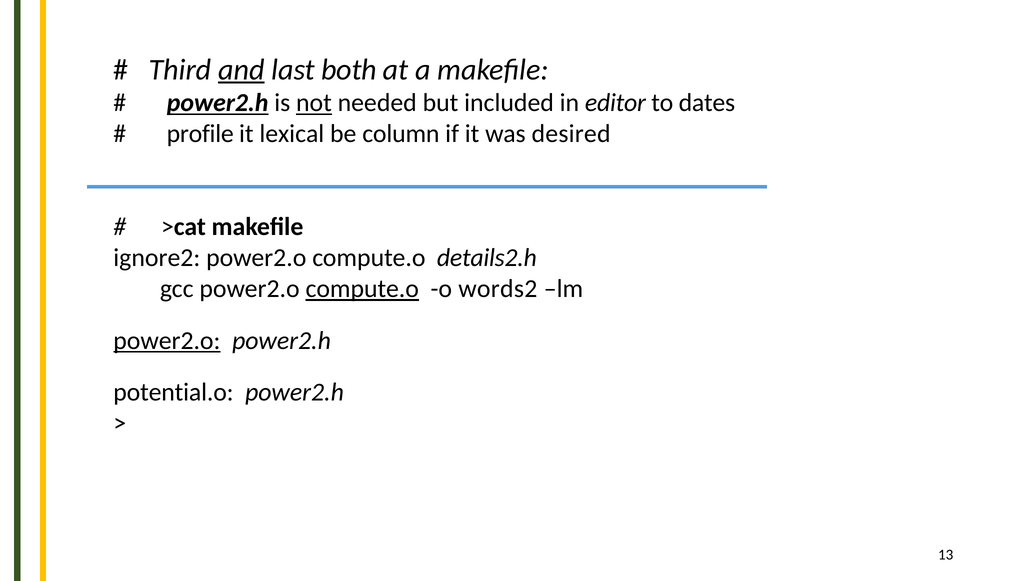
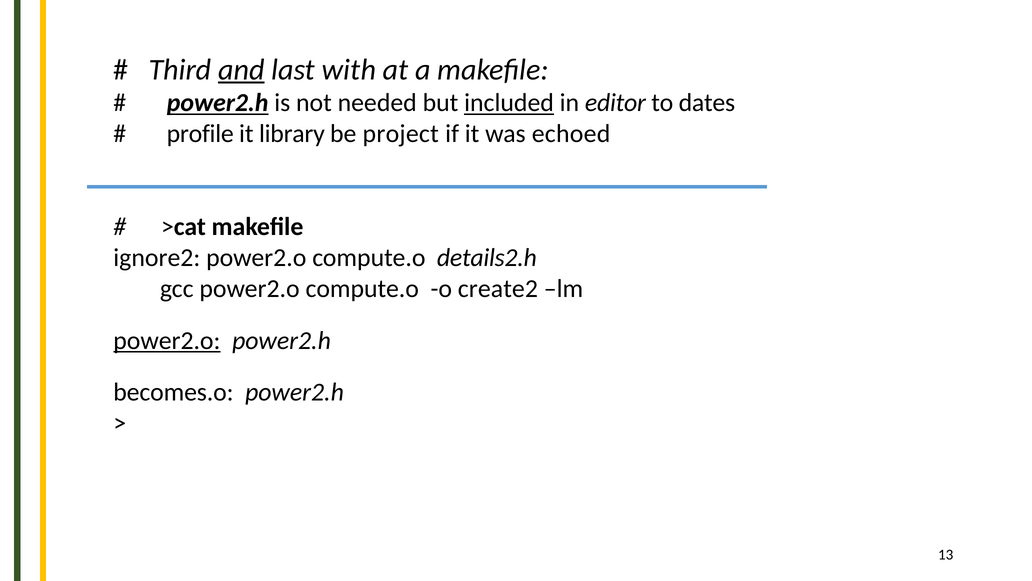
both: both -> with
not underline: present -> none
included underline: none -> present
lexical: lexical -> library
column: column -> project
desired: desired -> echoed
compute.o at (362, 289) underline: present -> none
words2: words2 -> create2
potential.o: potential.o -> becomes.o
